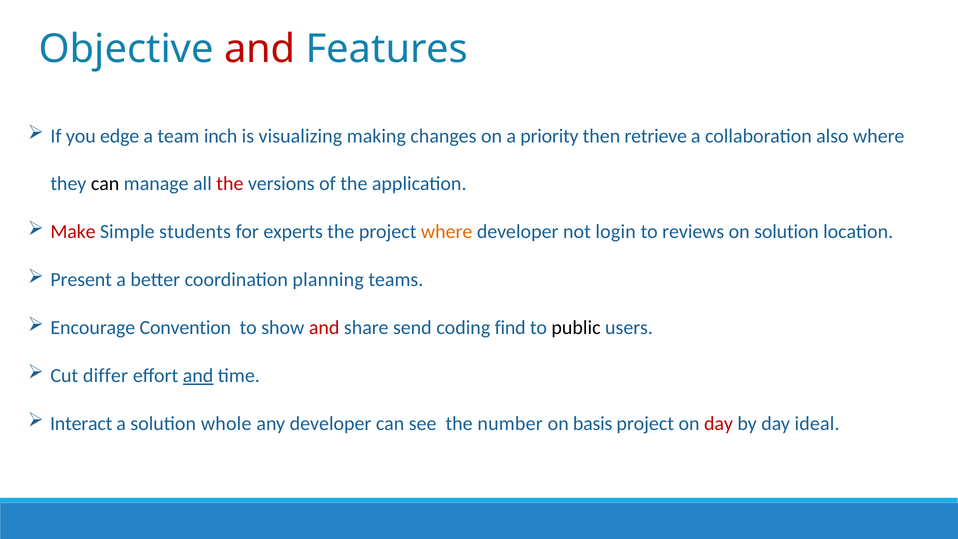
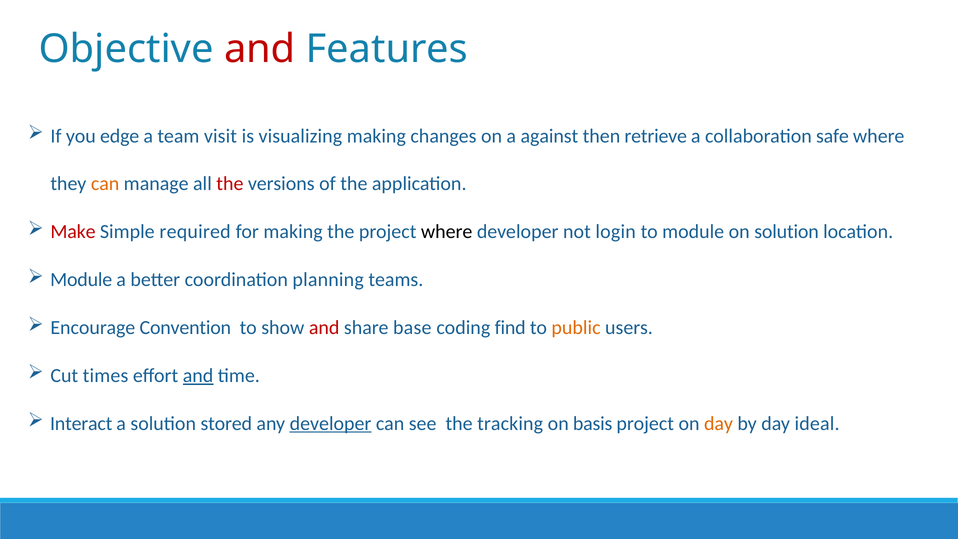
inch: inch -> visit
priority: priority -> against
also: also -> safe
can at (105, 184) colour: black -> orange
students: students -> required
for experts: experts -> making
where at (447, 232) colour: orange -> black
to reviews: reviews -> module
Present at (81, 280): Present -> Module
send: send -> base
public colour: black -> orange
differ: differ -> times
whole: whole -> stored
developer at (331, 423) underline: none -> present
number: number -> tracking
day at (719, 423) colour: red -> orange
